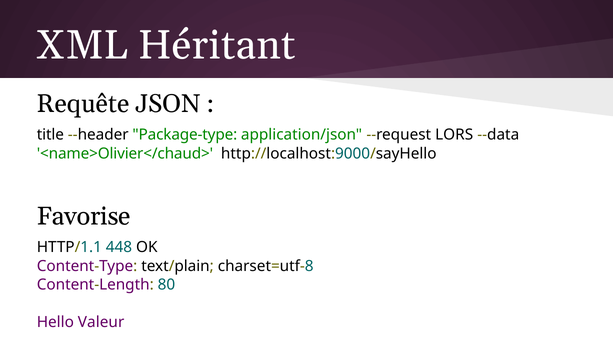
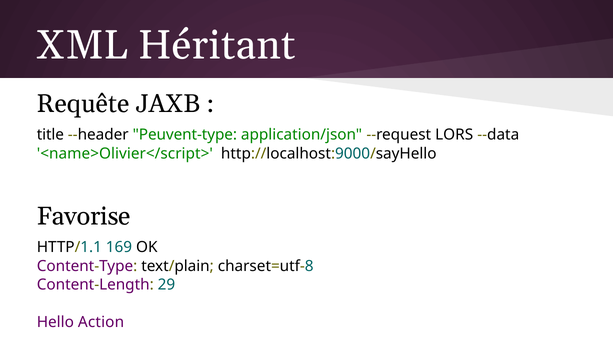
JSON: JSON -> JAXB
Package-type: Package-type -> Peuvent-type
<name>Olivier</chaud>: <name>Olivier</chaud> -> <name>Olivier</script>
448: 448 -> 169
80: 80 -> 29
Valeur: Valeur -> Action
